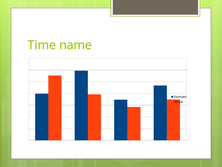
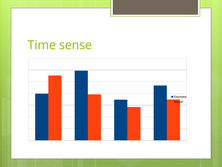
name: name -> sense
